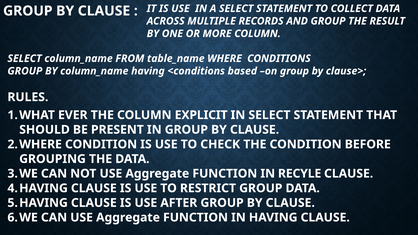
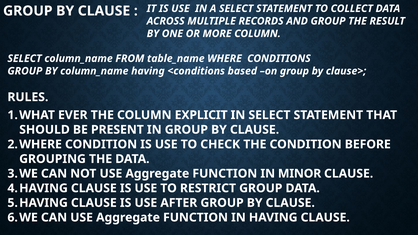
RECYLE: RECYLE -> MINOR
